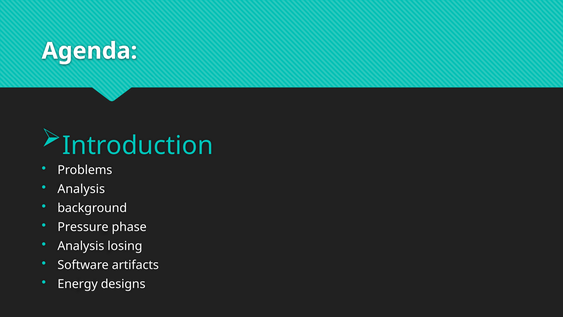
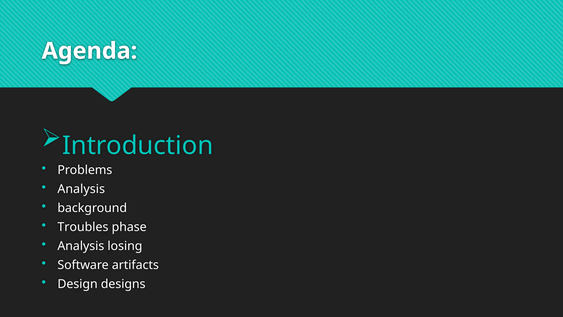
Pressure: Pressure -> Troubles
Energy: Energy -> Design
